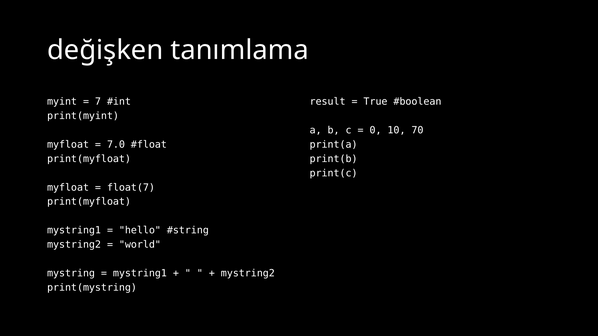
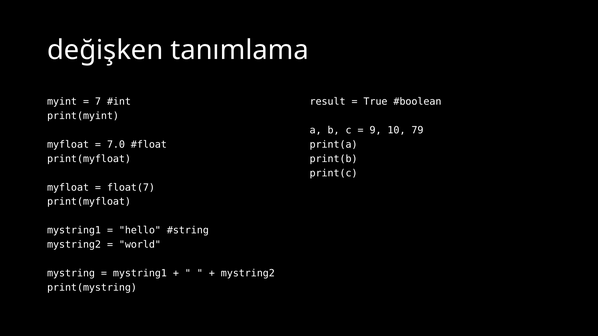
0: 0 -> 9
70: 70 -> 79
